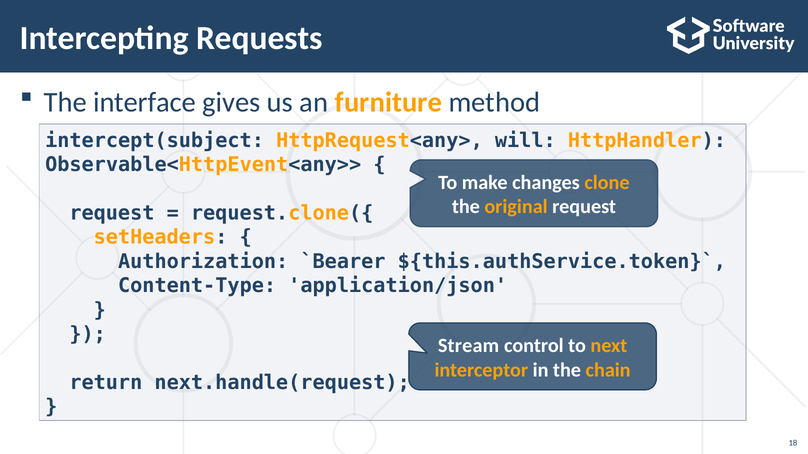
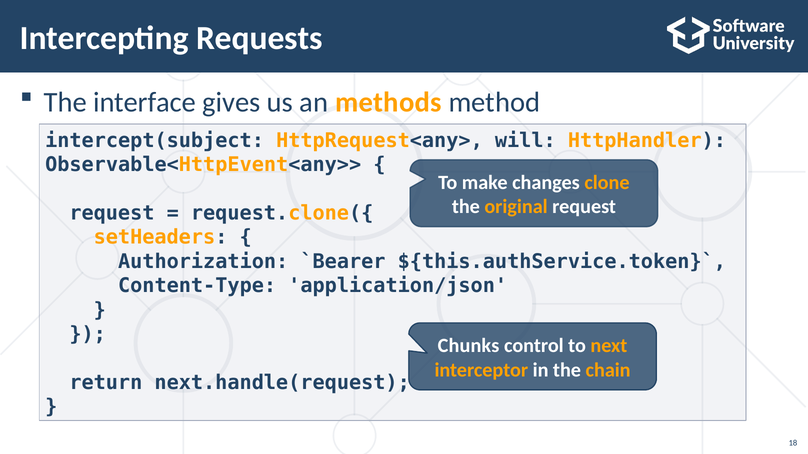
furniture: furniture -> methods
Stream: Stream -> Chunks
